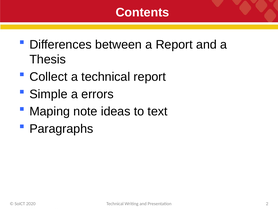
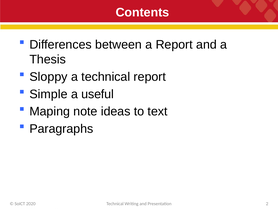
Collect: Collect -> Sloppy
errors: errors -> useful
